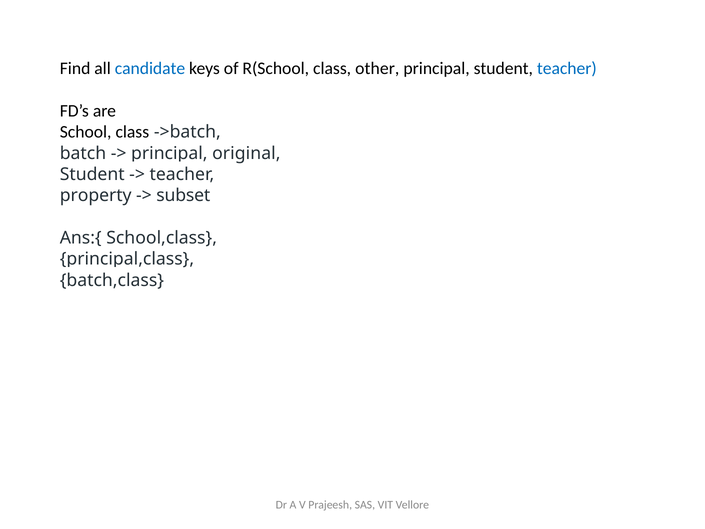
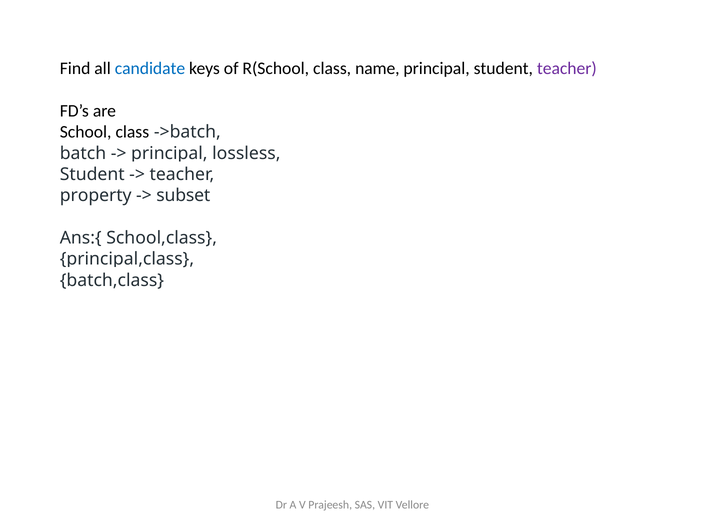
other: other -> name
teacher at (567, 69) colour: blue -> purple
original: original -> lossless
